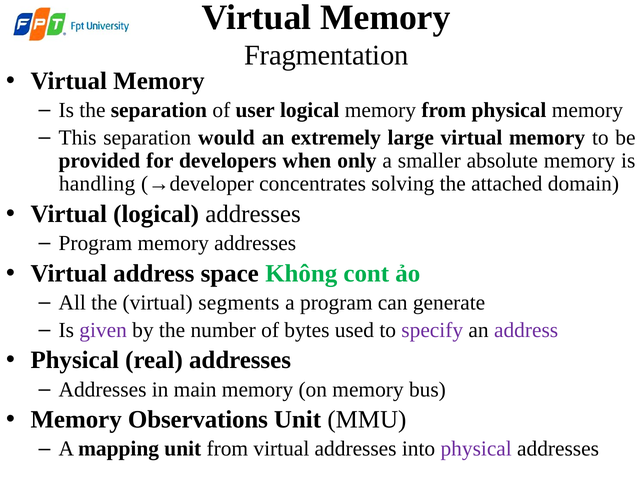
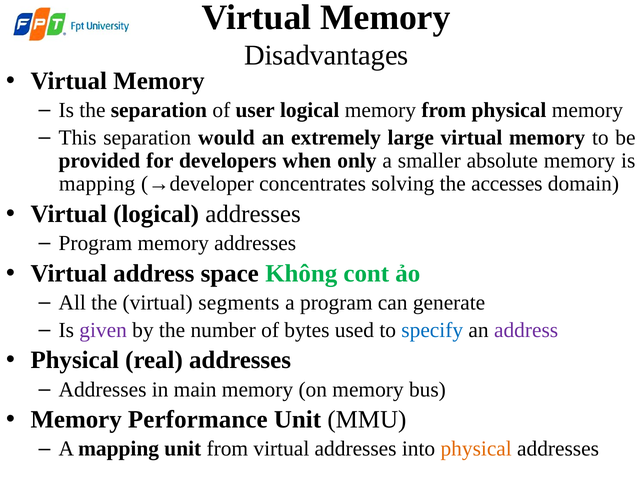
Fragmentation: Fragmentation -> Disadvantages
handling at (97, 184): handling -> mapping
attached: attached -> accesses
specify colour: purple -> blue
Observations: Observations -> Performance
physical at (476, 448) colour: purple -> orange
